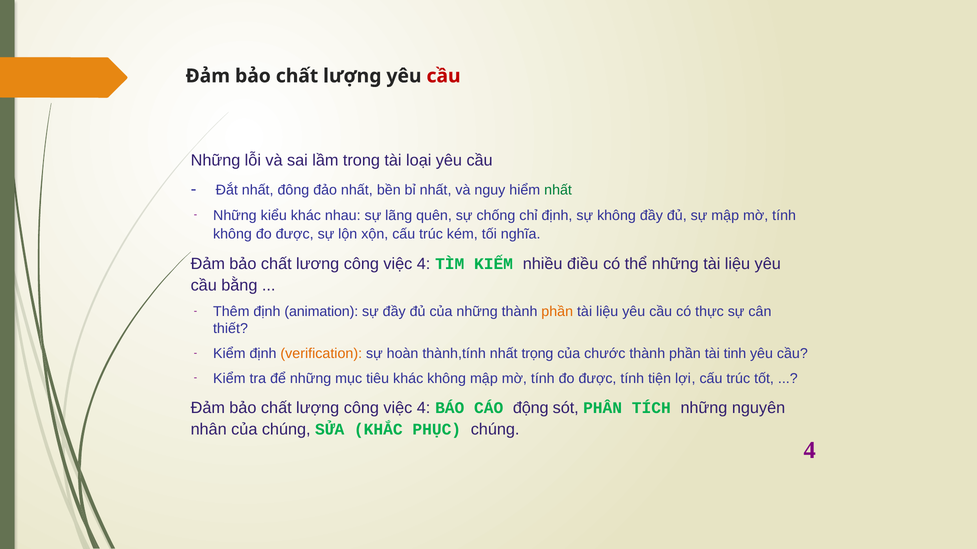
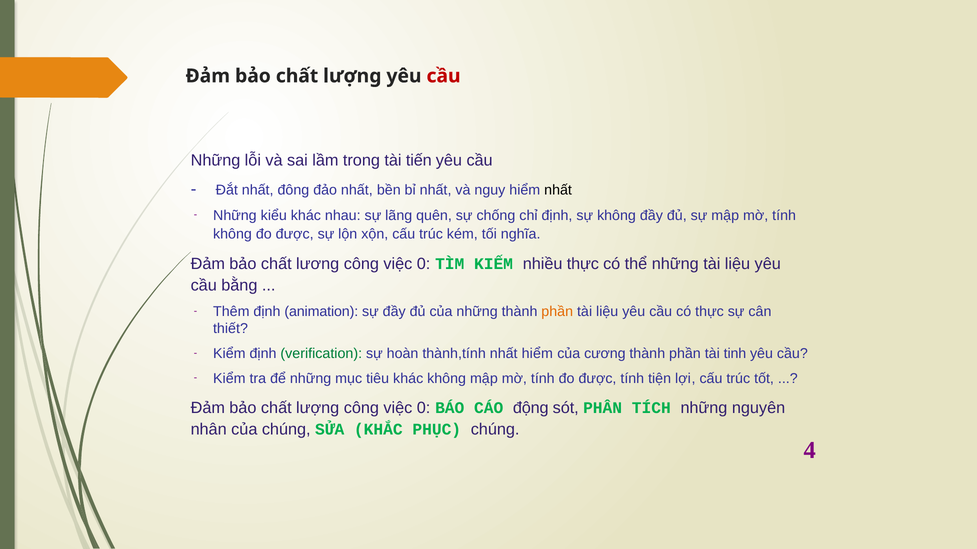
loại: loại -> tiến
nhất at (558, 190) colour: green -> black
lương công việc 4: 4 -> 0
nhiều điều: điều -> thực
verification colour: orange -> green
nhất trọng: trọng -> hiểm
chước: chước -> cương
lượng công việc 4: 4 -> 0
